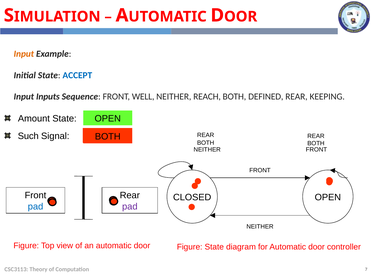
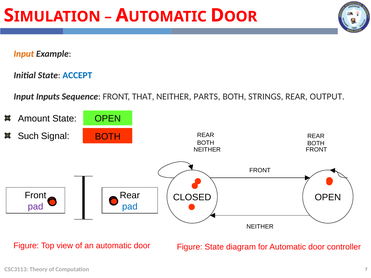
WELL: WELL -> THAT
REACH: REACH -> PARTS
DEFINED: DEFINED -> STRINGS
KEEPING: KEEPING -> OUTPUT
pad at (36, 207) colour: blue -> purple
pad at (130, 207) colour: purple -> blue
